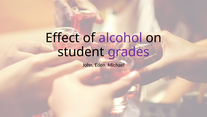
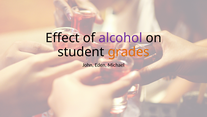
grades colour: purple -> orange
